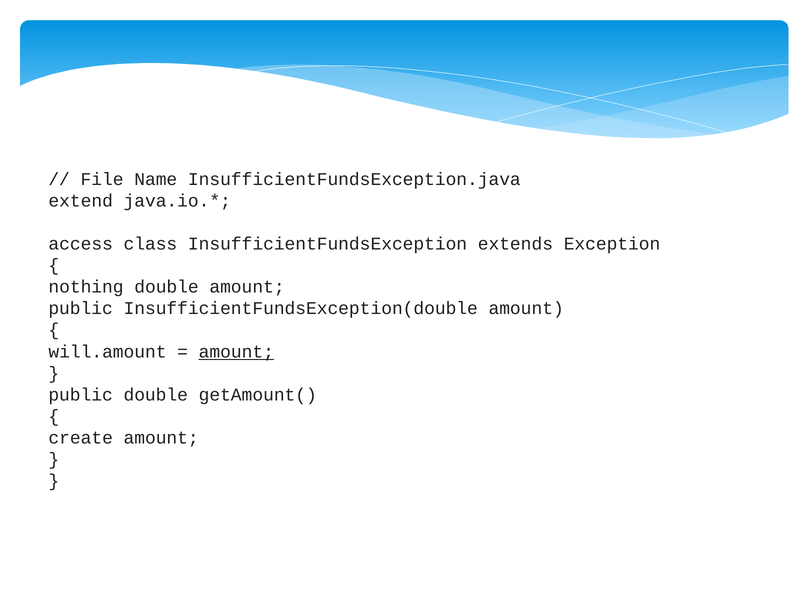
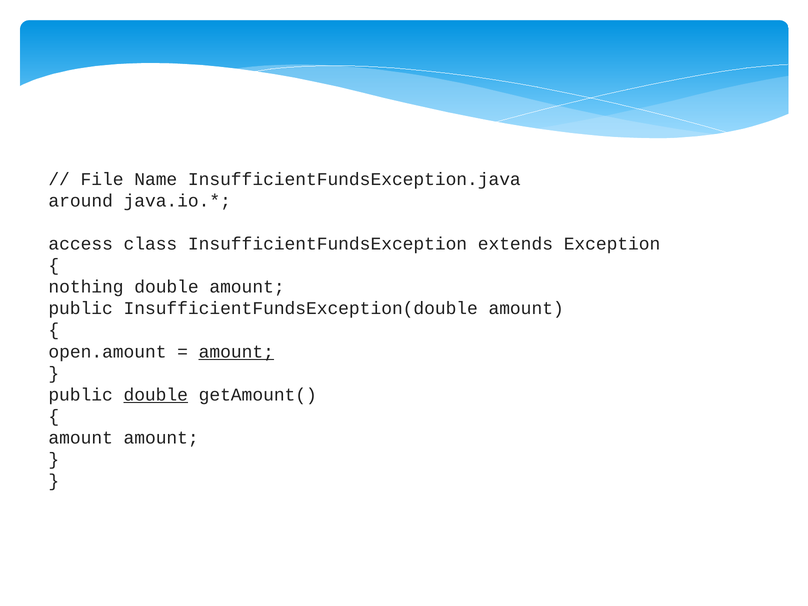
extend: extend -> around
will.amount: will.amount -> open.amount
double at (156, 395) underline: none -> present
create at (81, 438): create -> amount
